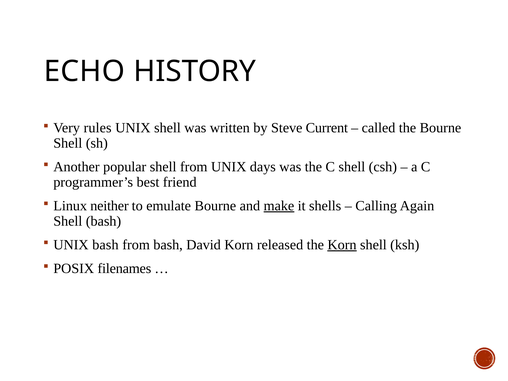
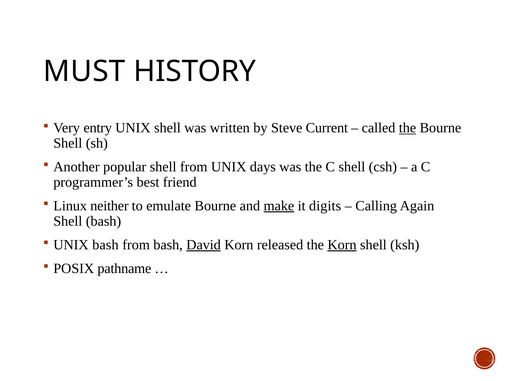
ECHO: ECHO -> MUST
rules: rules -> entry
the at (408, 128) underline: none -> present
shells: shells -> digits
David underline: none -> present
filenames: filenames -> pathname
